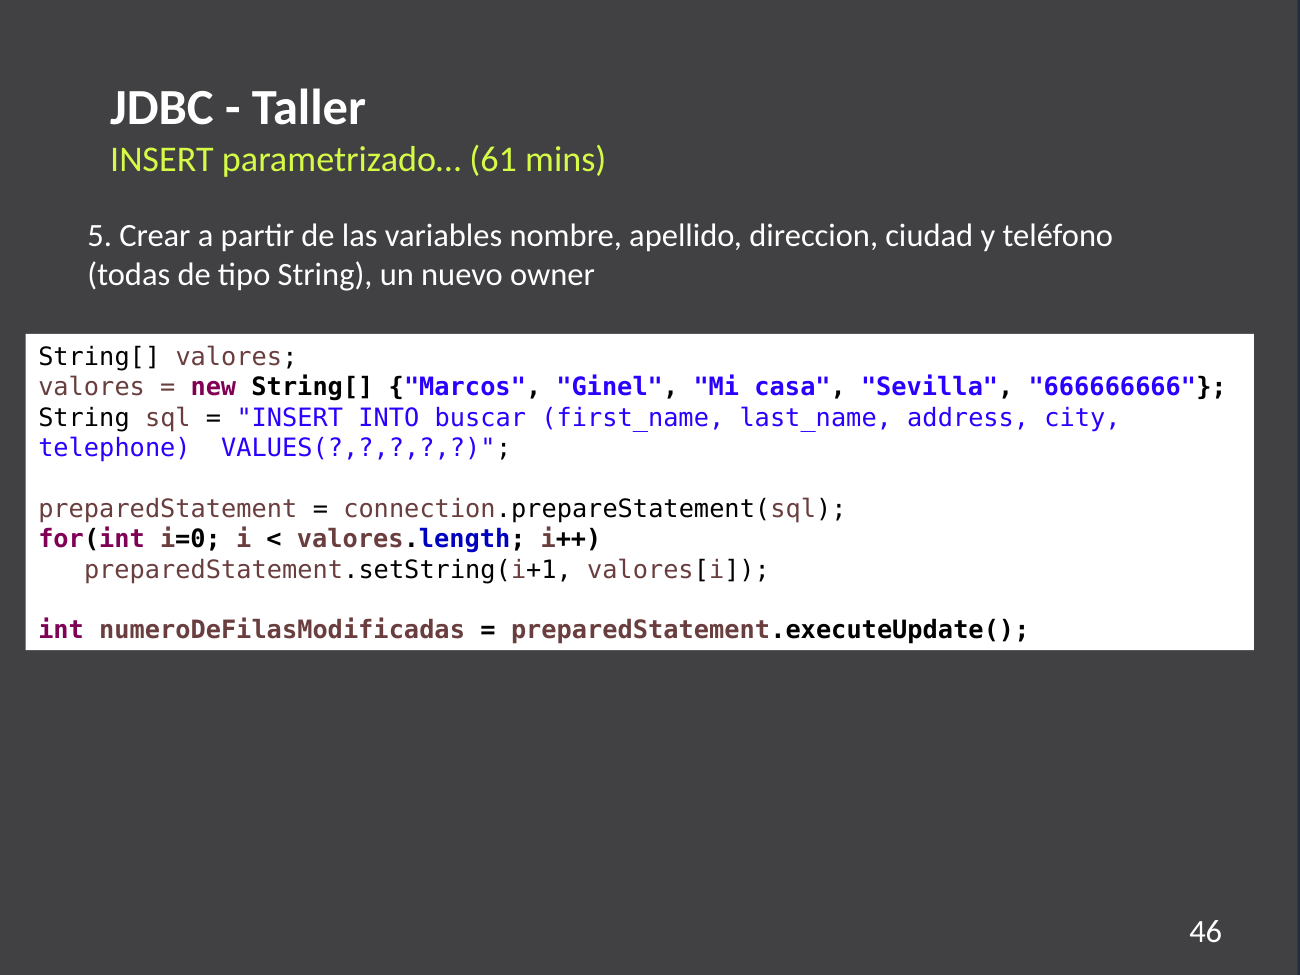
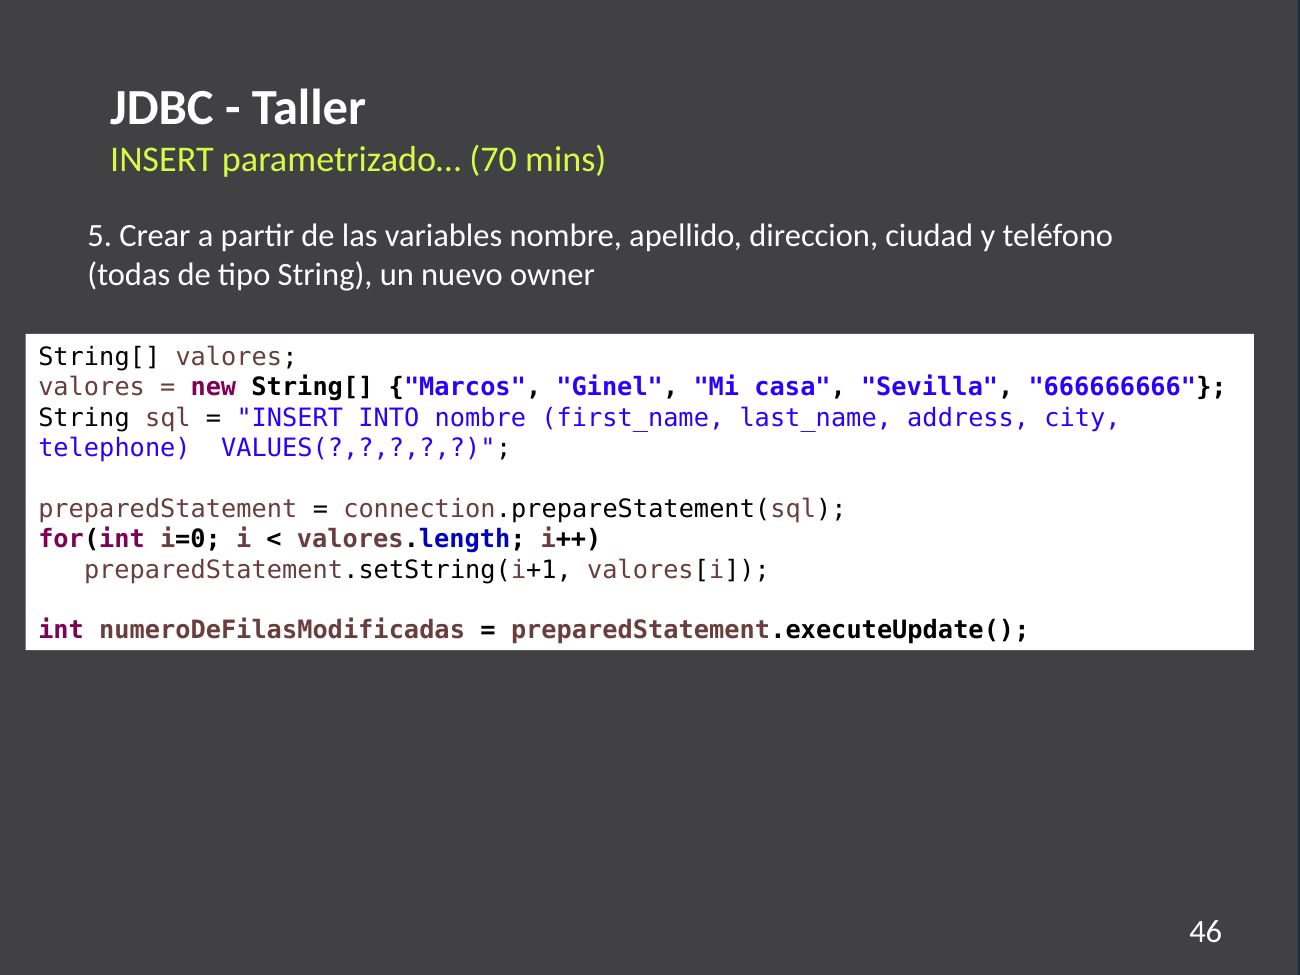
61: 61 -> 70
INTO buscar: buscar -> nombre
